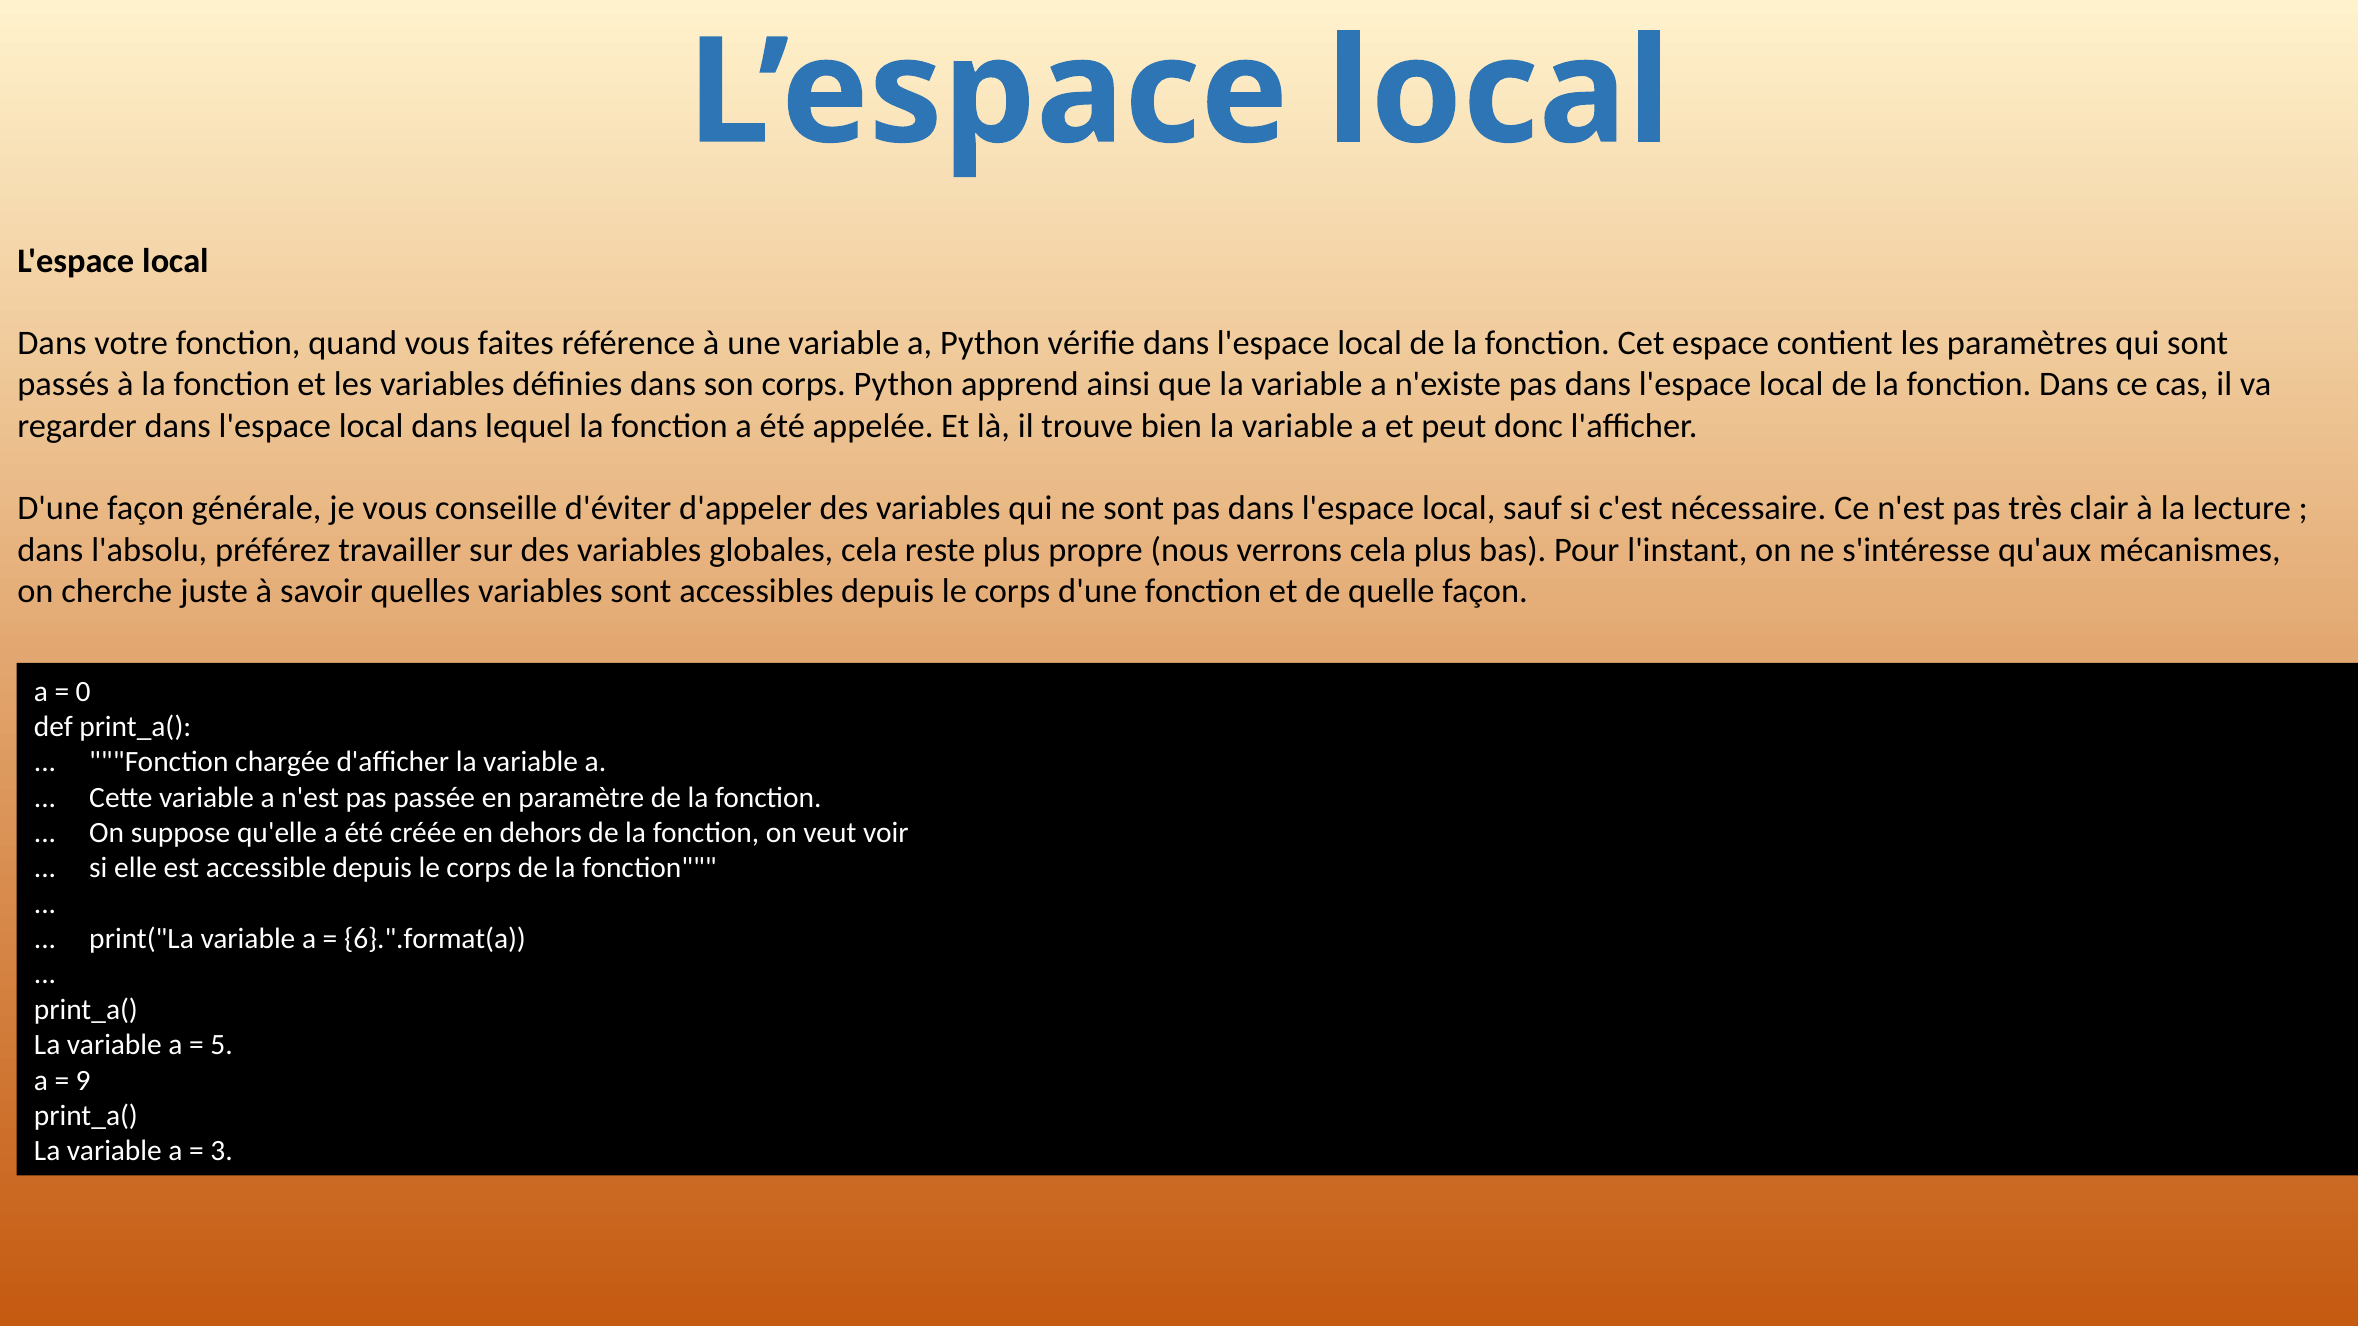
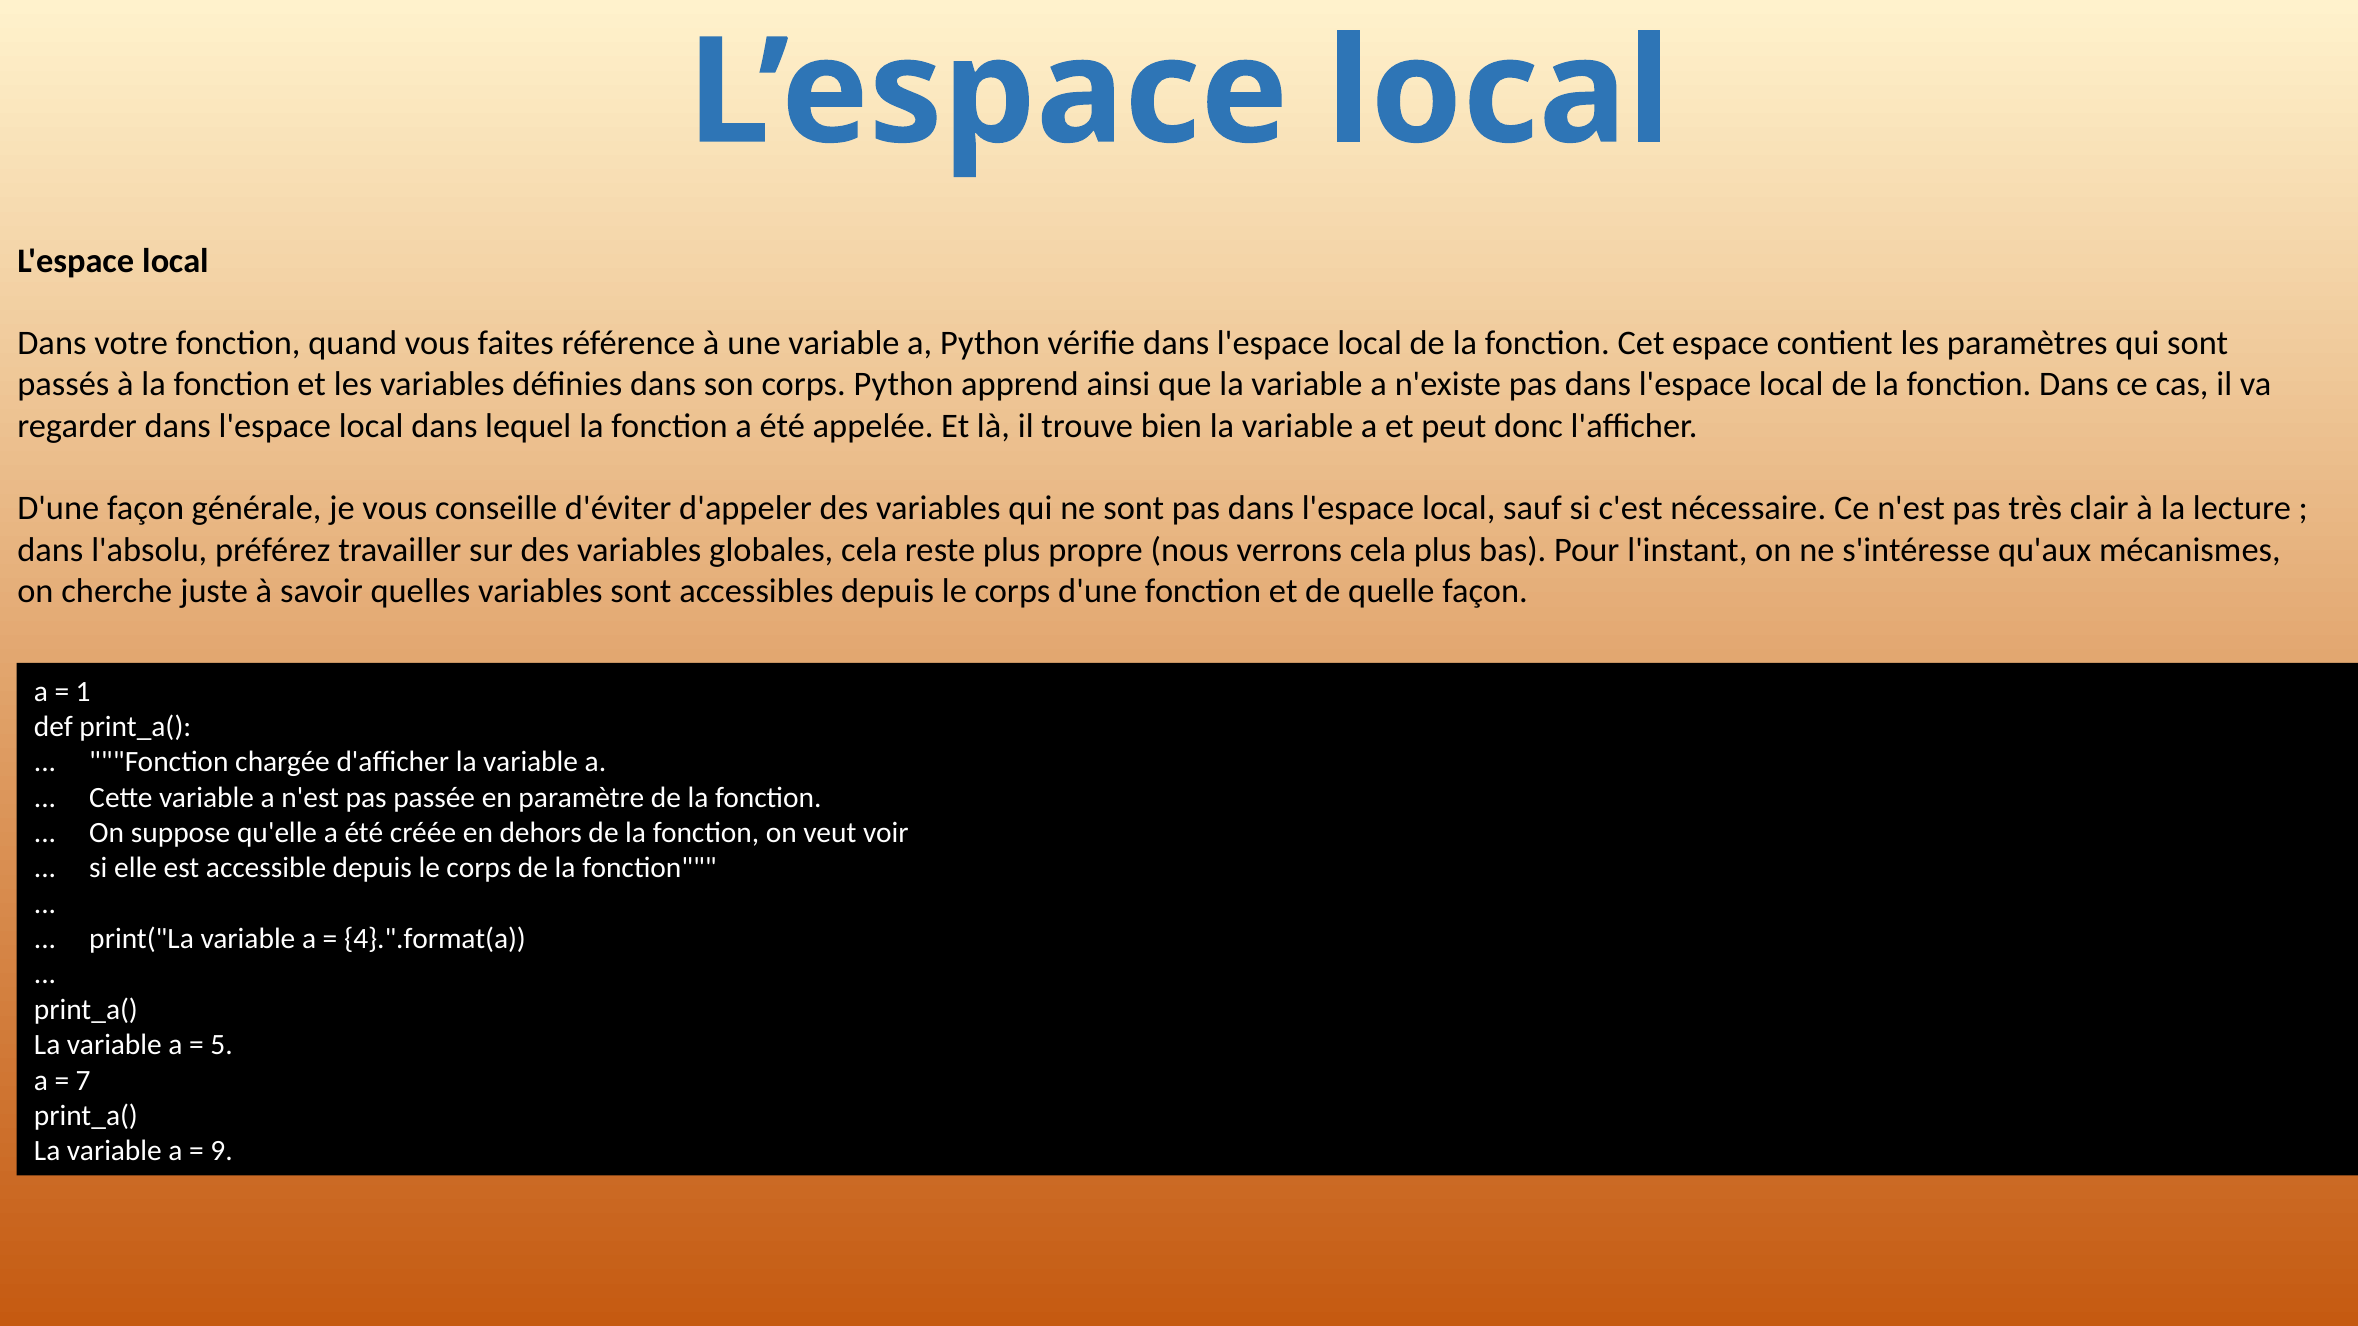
0: 0 -> 1
6}.".format(a: 6}.".format(a -> 4}.".format(a
9: 9 -> 7
3: 3 -> 9
